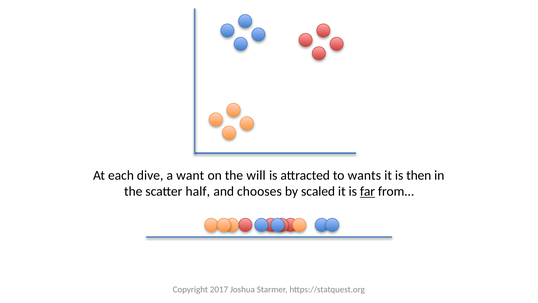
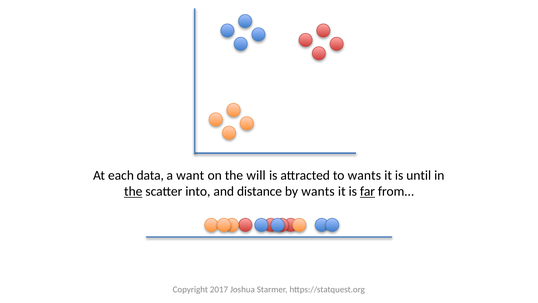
dive: dive -> data
then: then -> until
the at (133, 191) underline: none -> present
half: half -> into
chooses: chooses -> distance
by scaled: scaled -> wants
